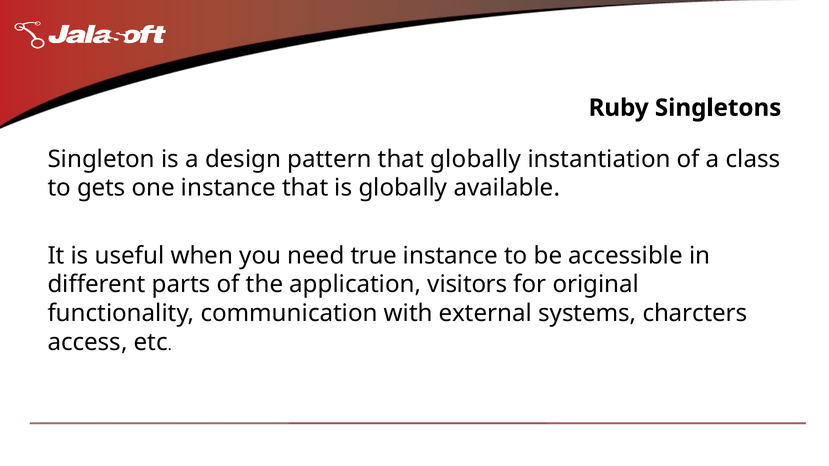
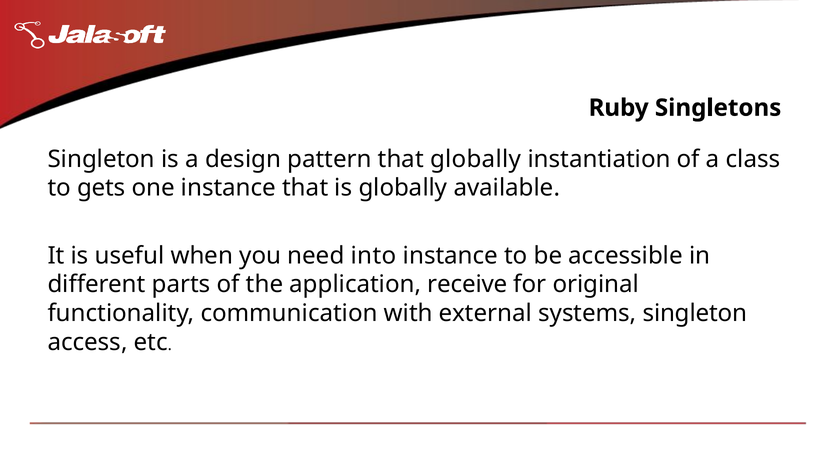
true: true -> into
visitors: visitors -> receive
systems charcters: charcters -> singleton
